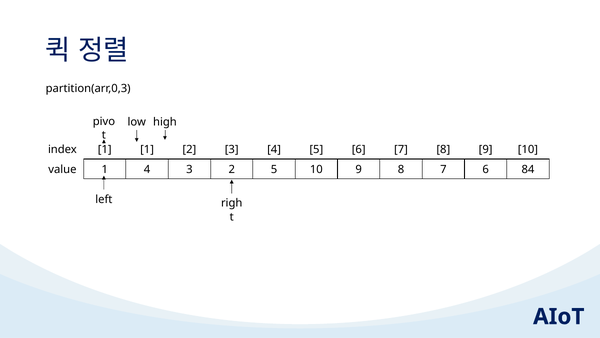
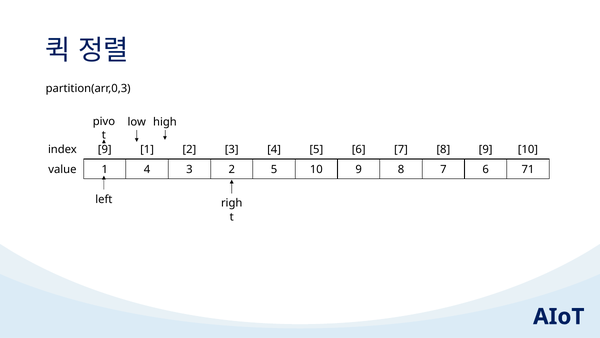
index 1: 1 -> 9
84: 84 -> 71
